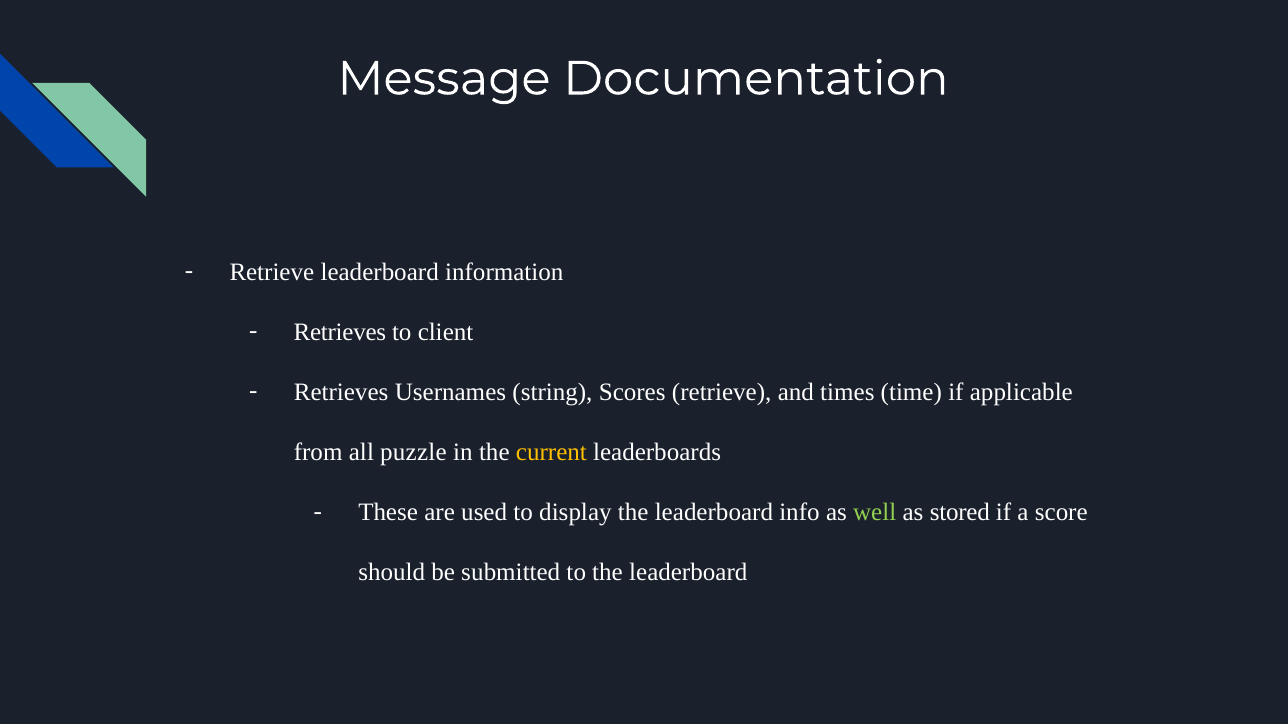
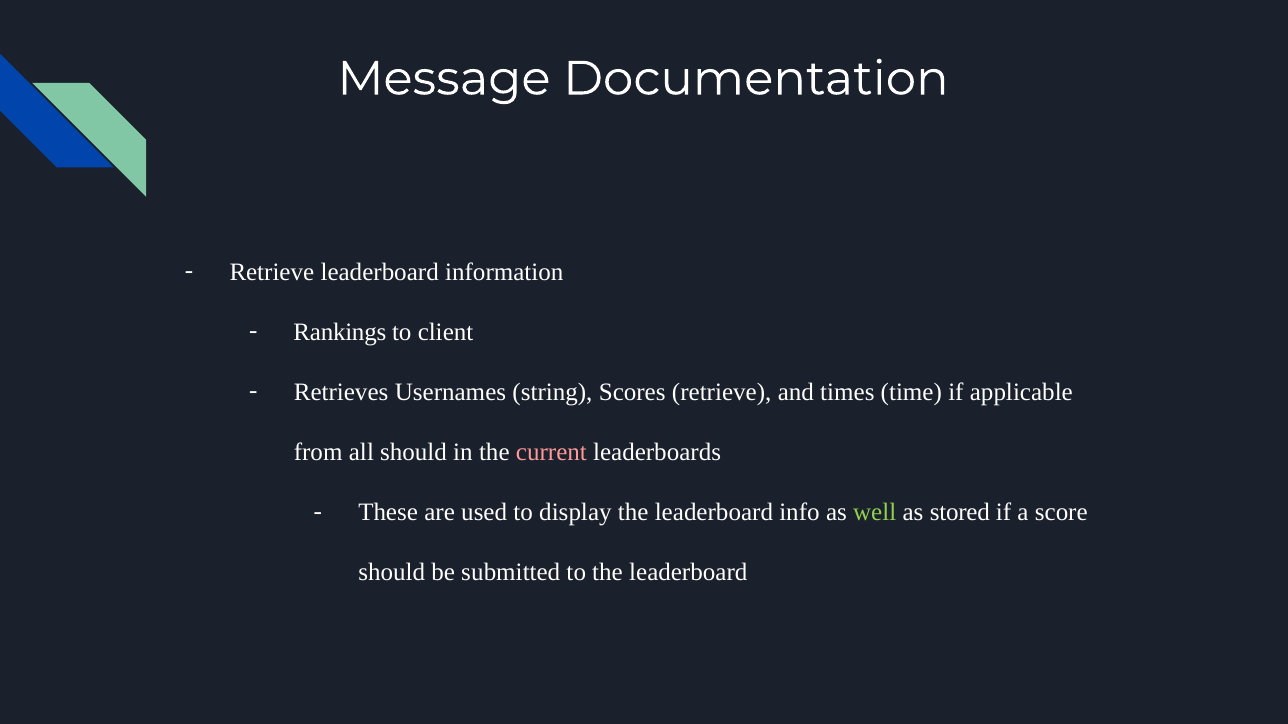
Retrieves at (340, 332): Retrieves -> Rankings
all puzzle: puzzle -> should
current colour: yellow -> pink
